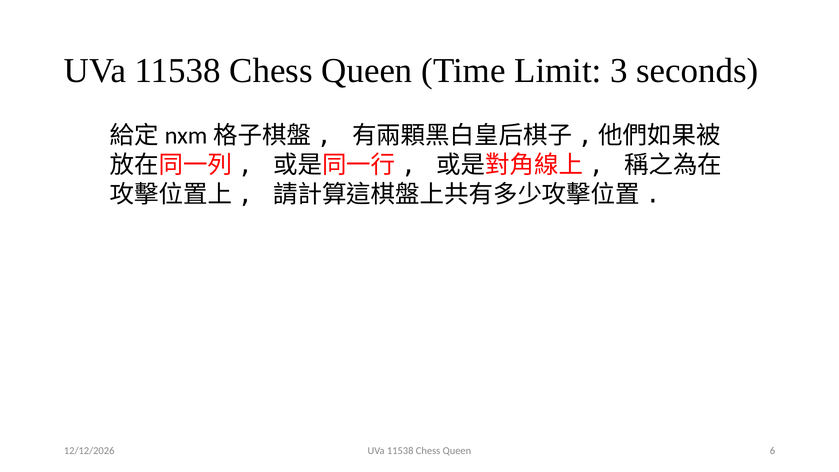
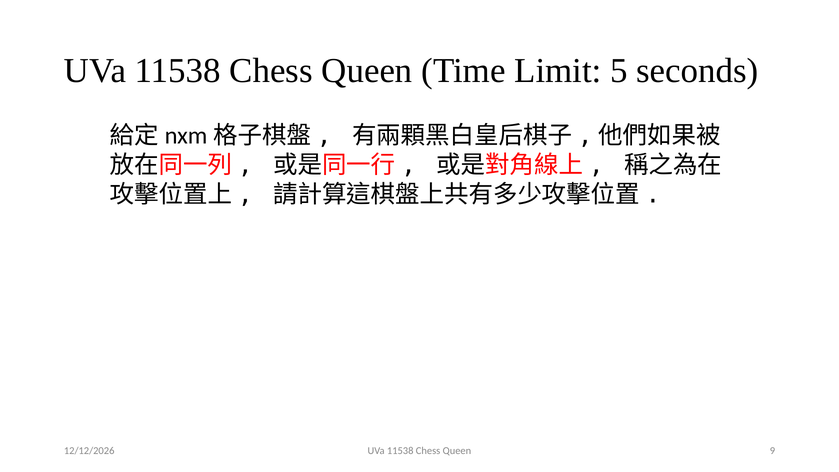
3: 3 -> 5
6: 6 -> 9
